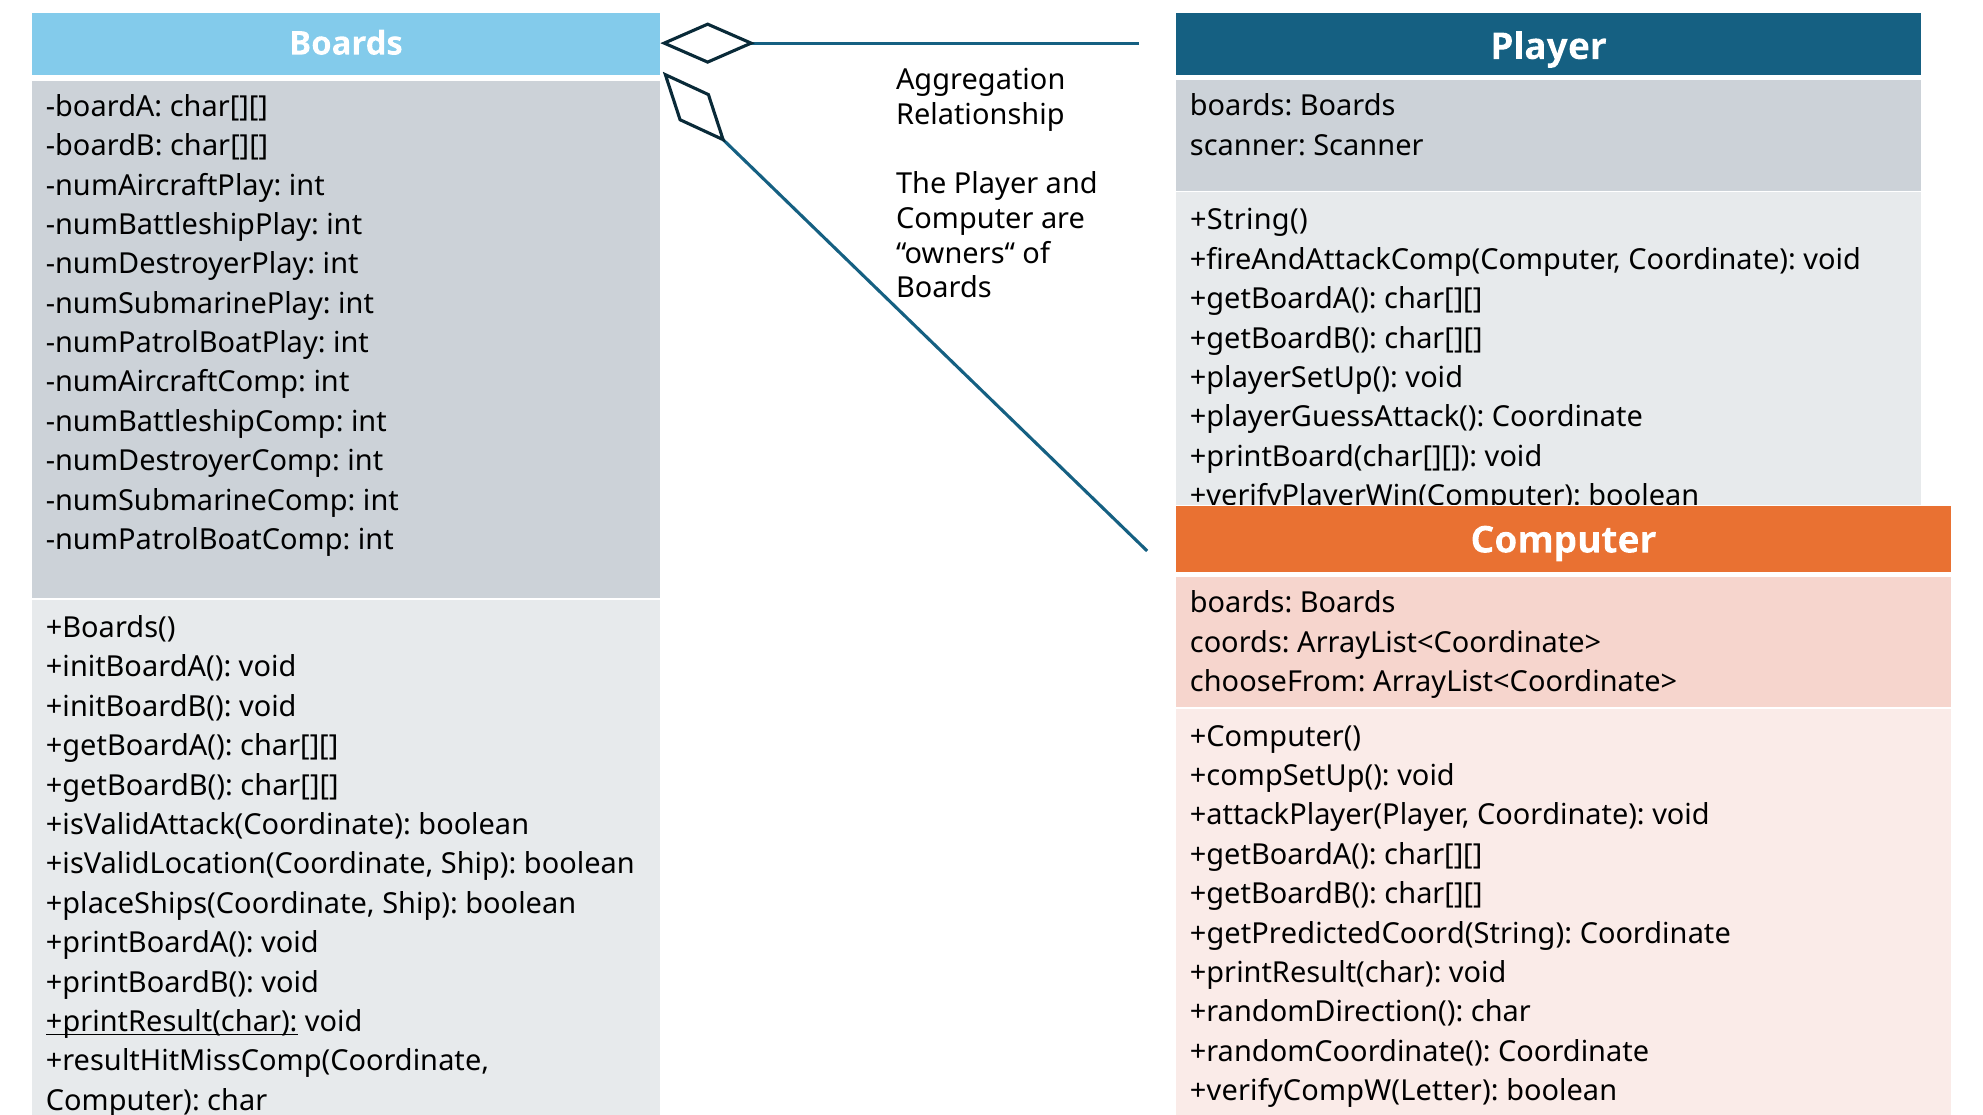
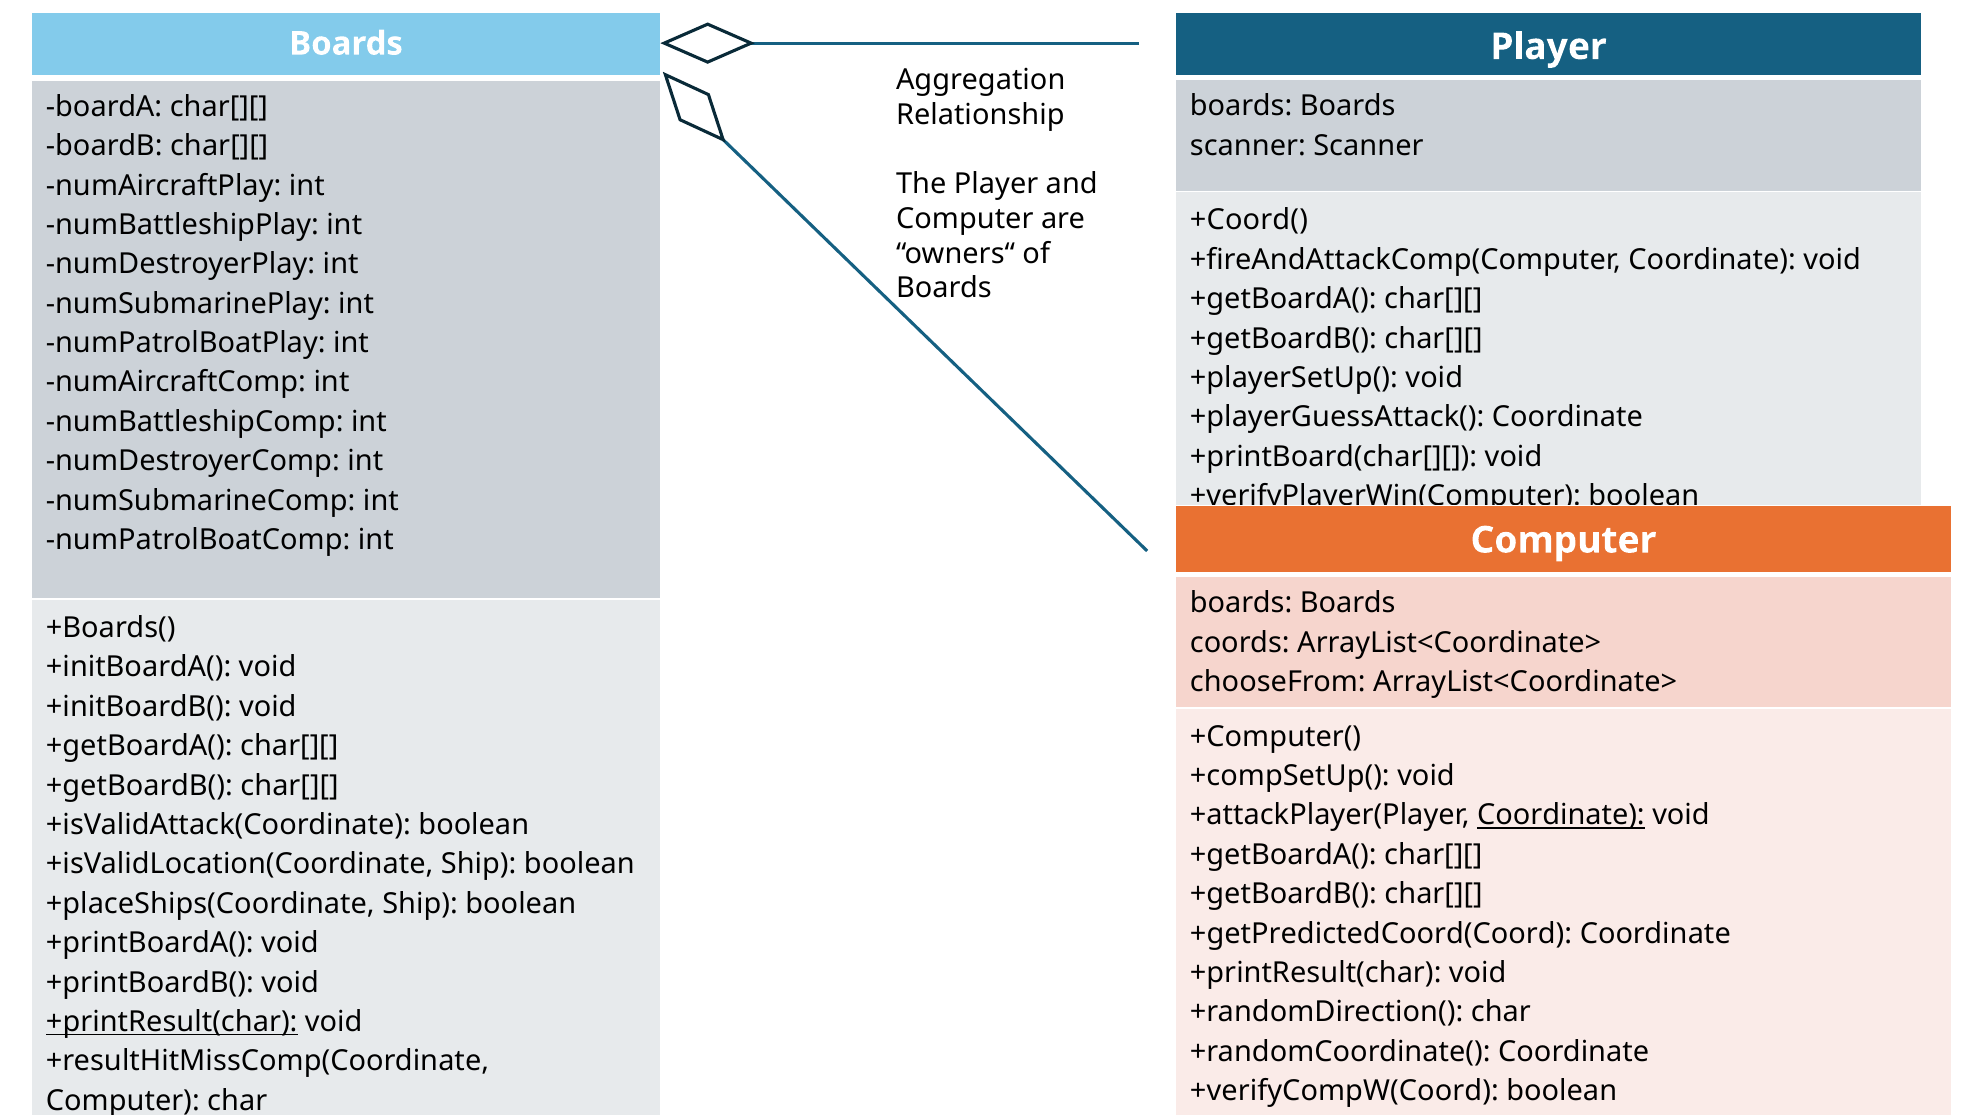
+String(: +String( -> +Coord(
Coordinate at (1561, 816) underline: none -> present
+getPredictedCoord(String: +getPredictedCoord(String -> +getPredictedCoord(Coord
+verifyCompW(Letter: +verifyCompW(Letter -> +verifyCompW(Coord
